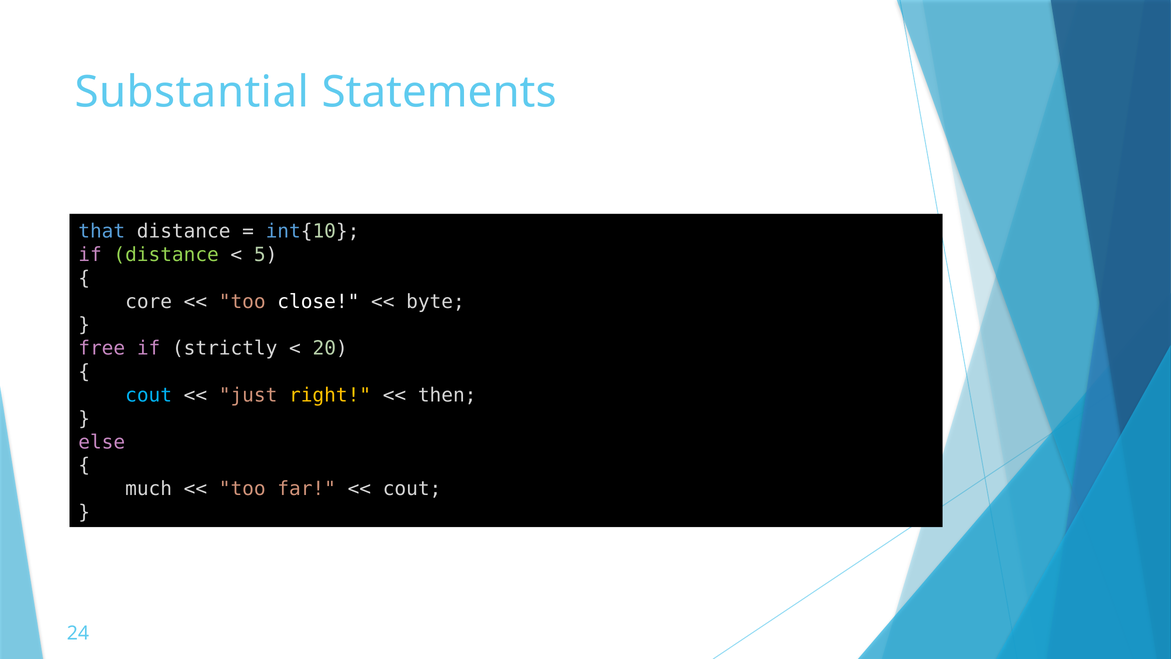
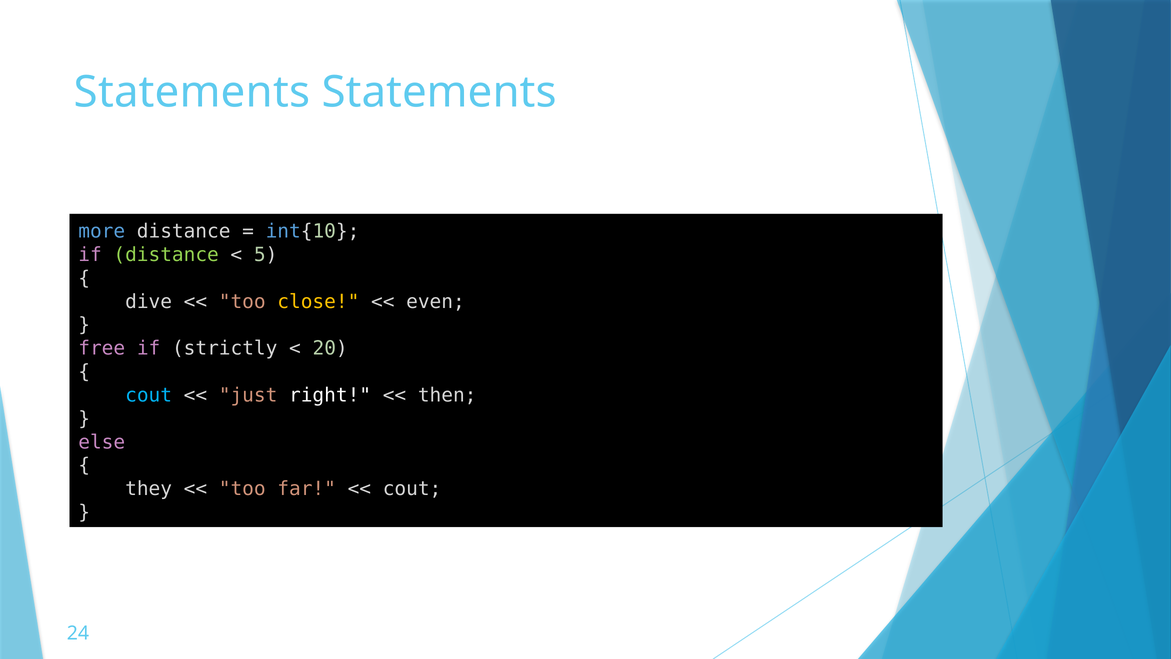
Substantial at (192, 92): Substantial -> Statements
that: that -> more
core: core -> dive
close colour: white -> yellow
byte: byte -> even
right colour: yellow -> white
much: much -> they
